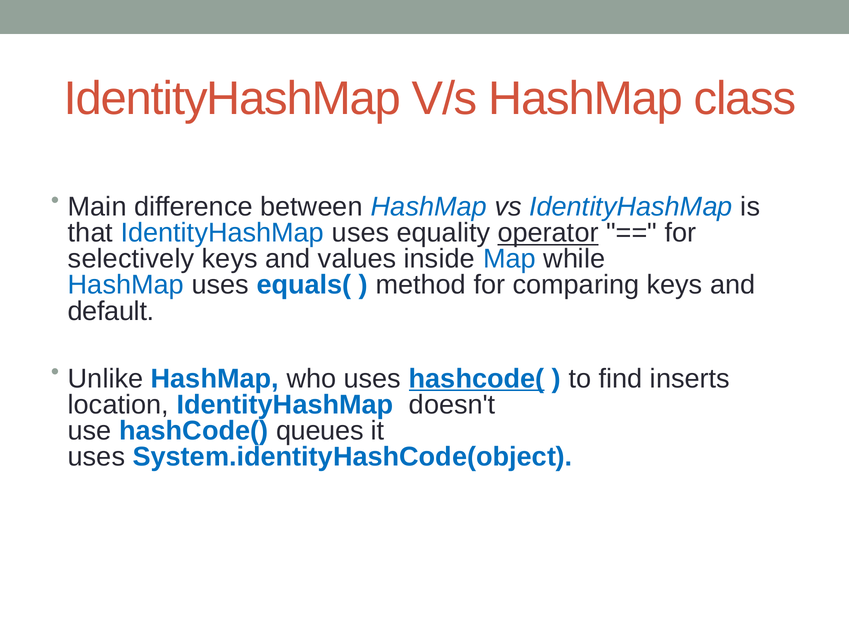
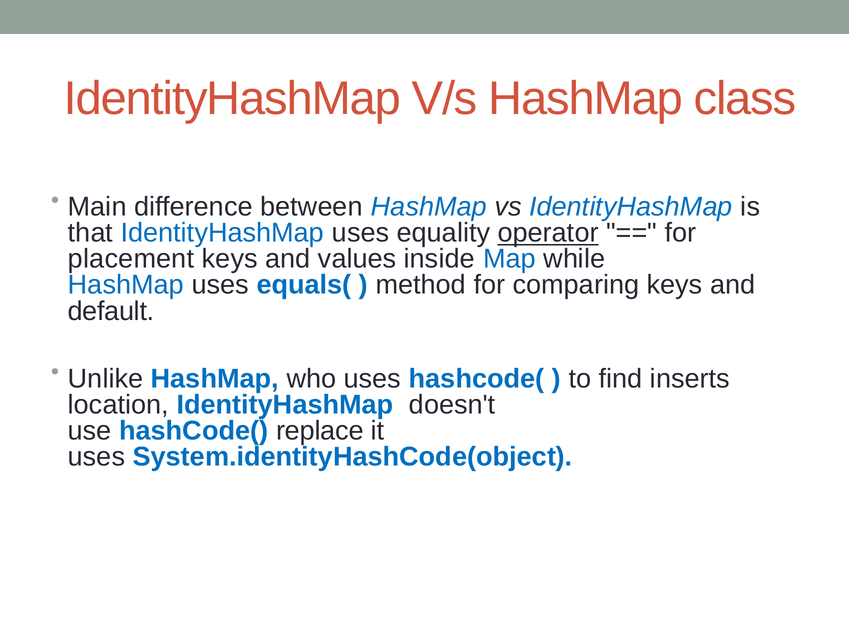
selectively: selectively -> placement
hashcode( at (477, 378) underline: present -> none
queues: queues -> replace
